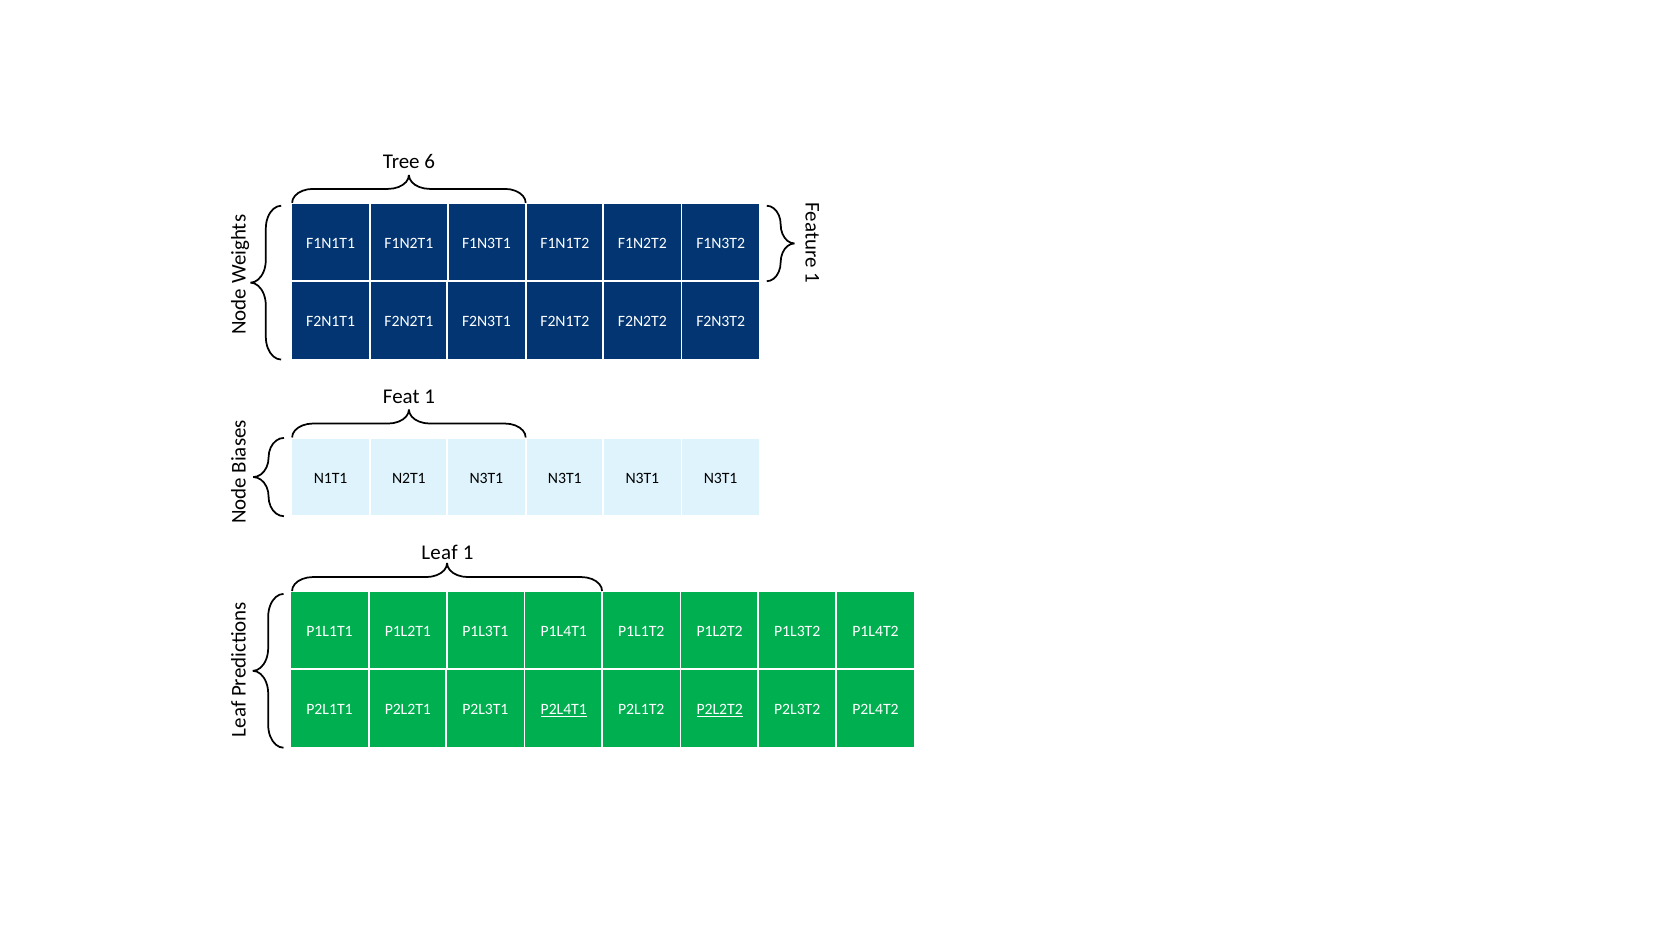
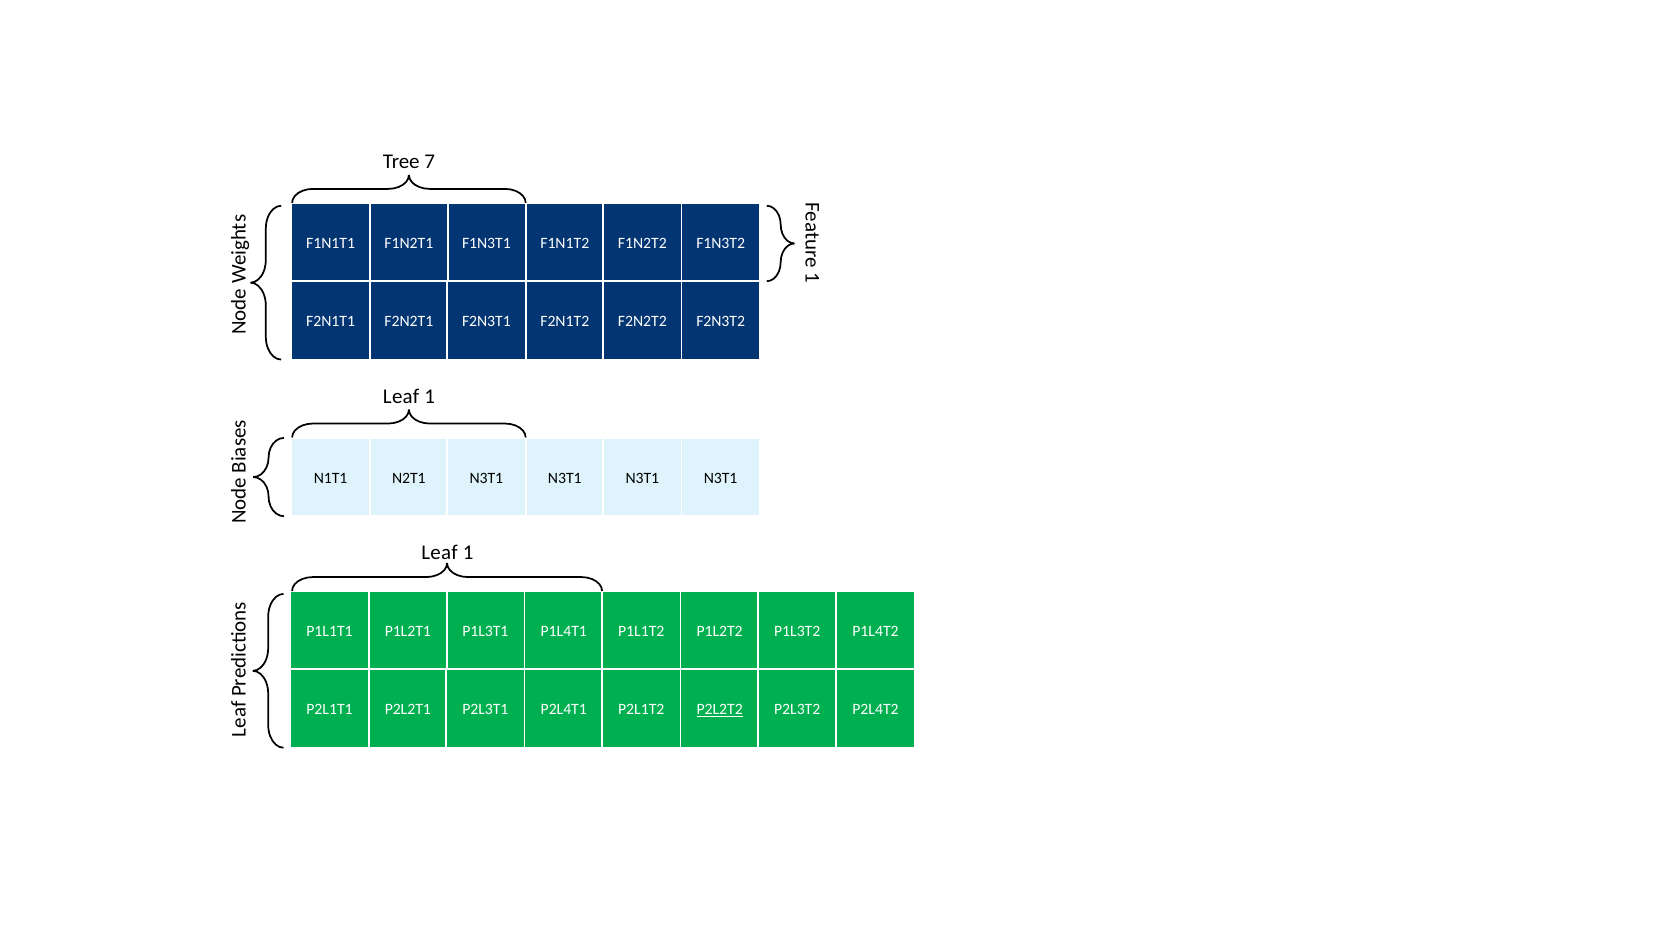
6: 6 -> 7
Feat at (401, 396): Feat -> Leaf
P2L4T1 underline: present -> none
